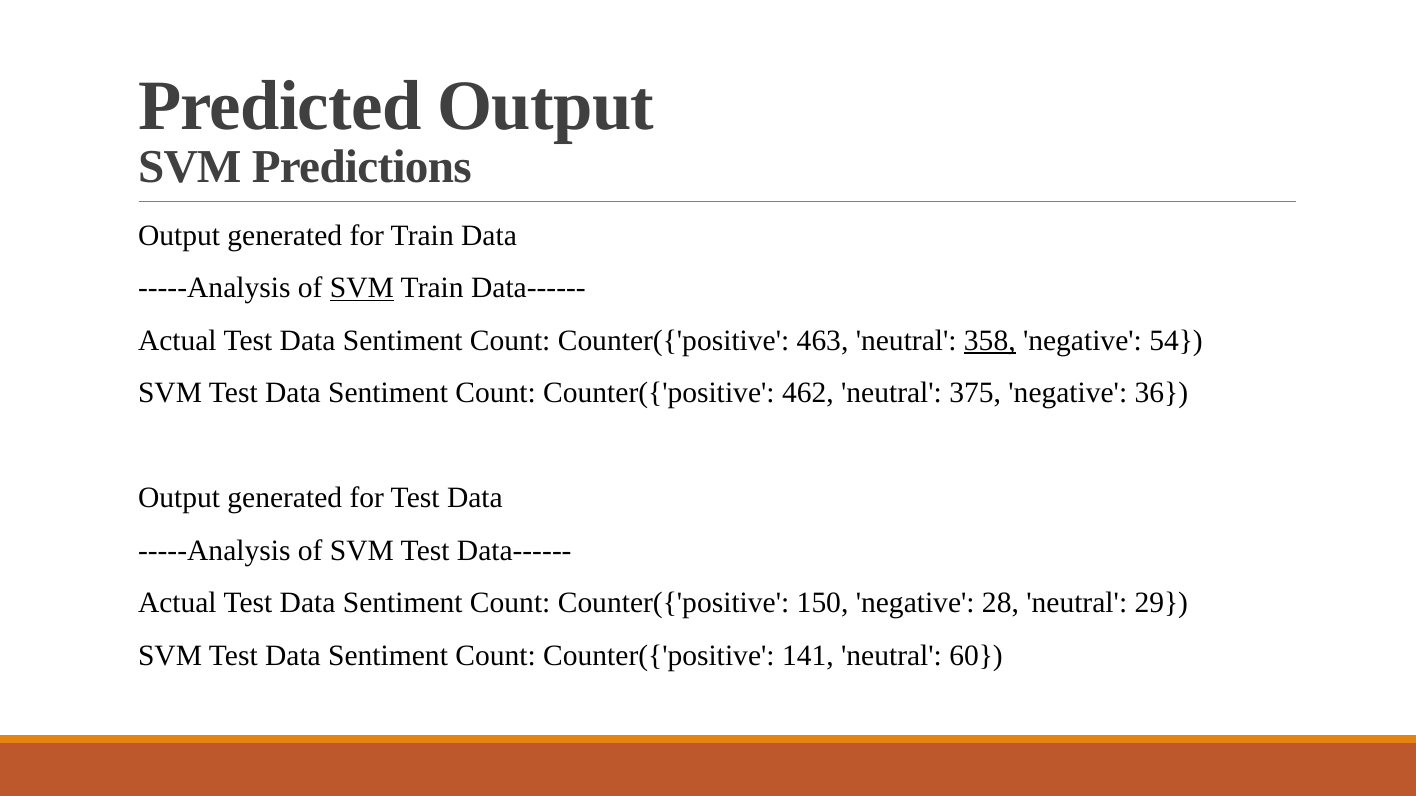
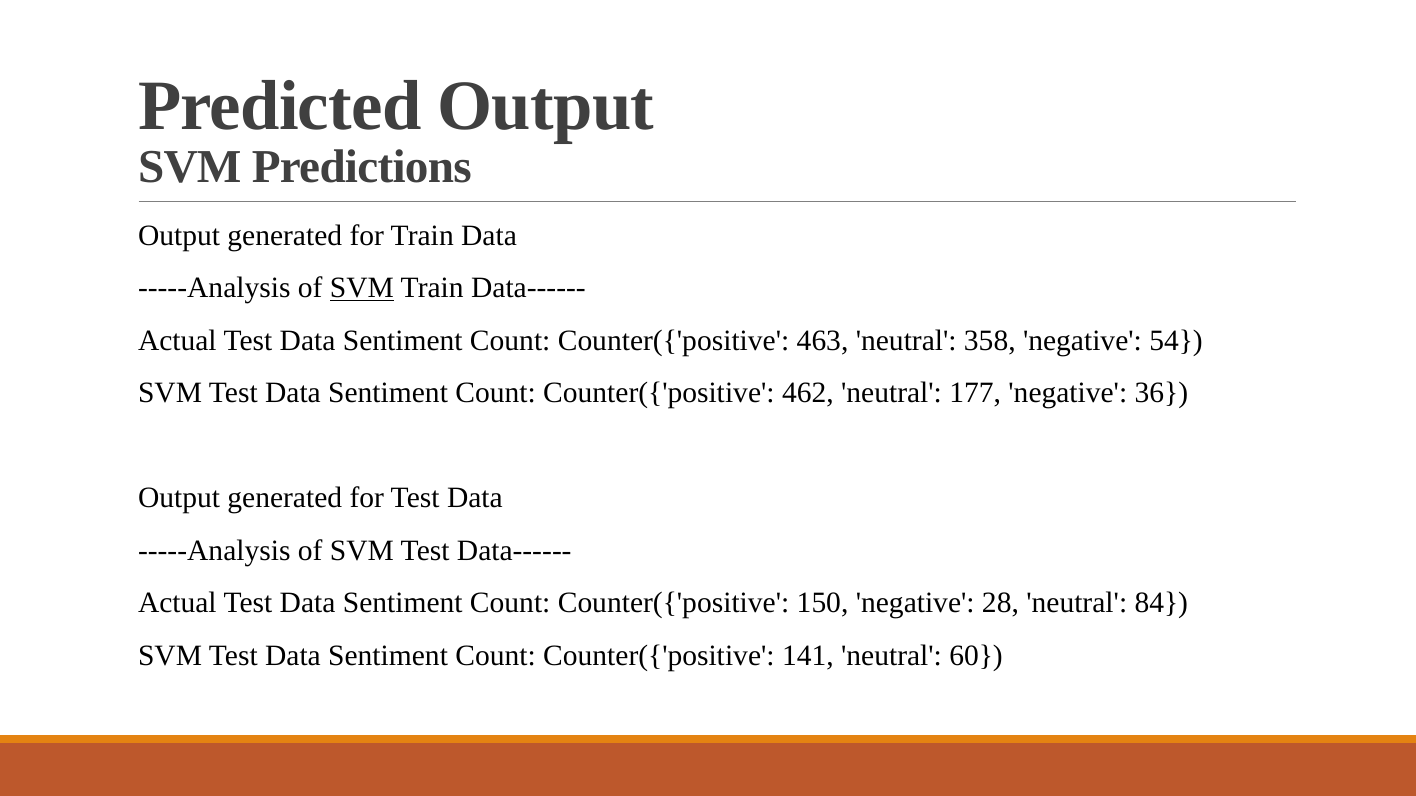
358 underline: present -> none
375: 375 -> 177
29: 29 -> 84
